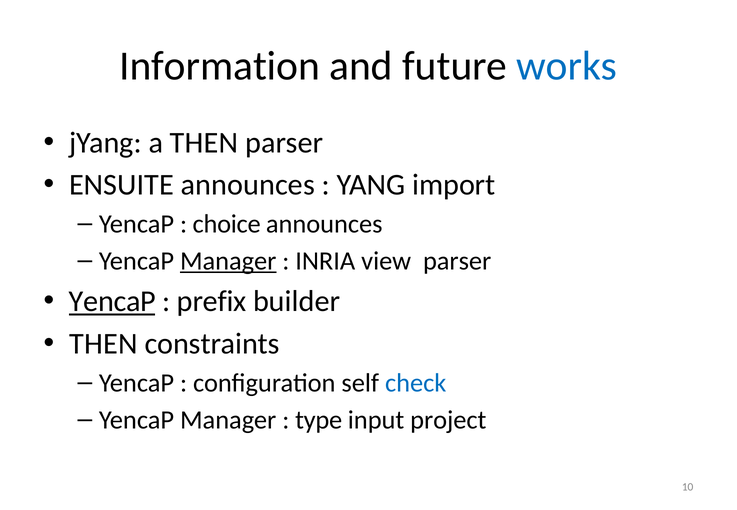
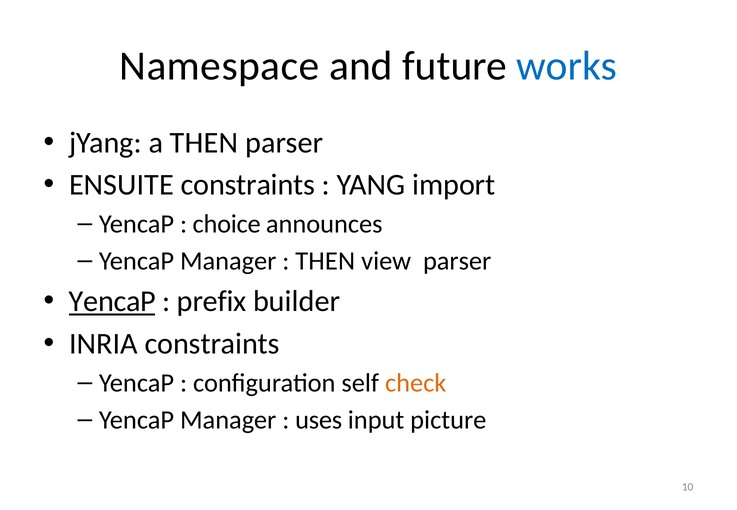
Information: Information -> Namespace
ENSUITE announces: announces -> constraints
Manager at (228, 261) underline: present -> none
INRIA at (325, 261): INRIA -> THEN
THEN at (103, 344): THEN -> INRIA
check colour: blue -> orange
type: type -> uses
project: project -> picture
